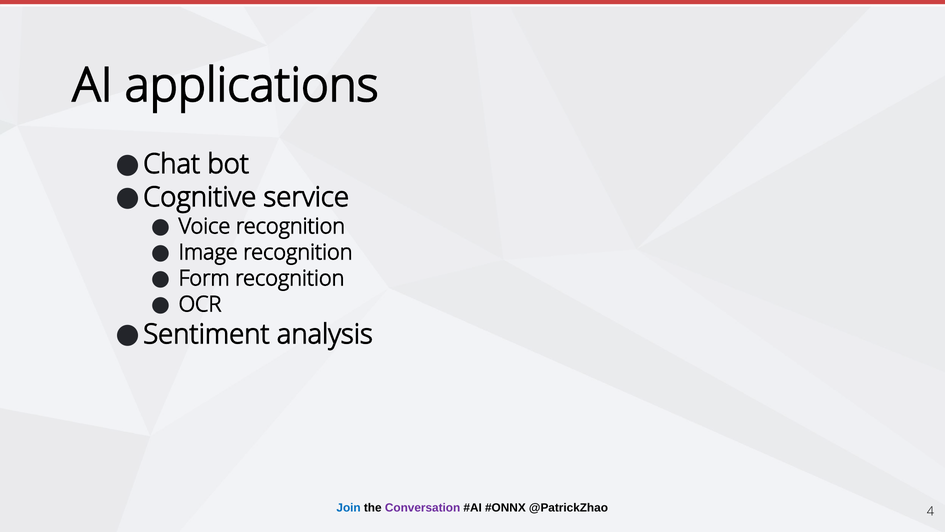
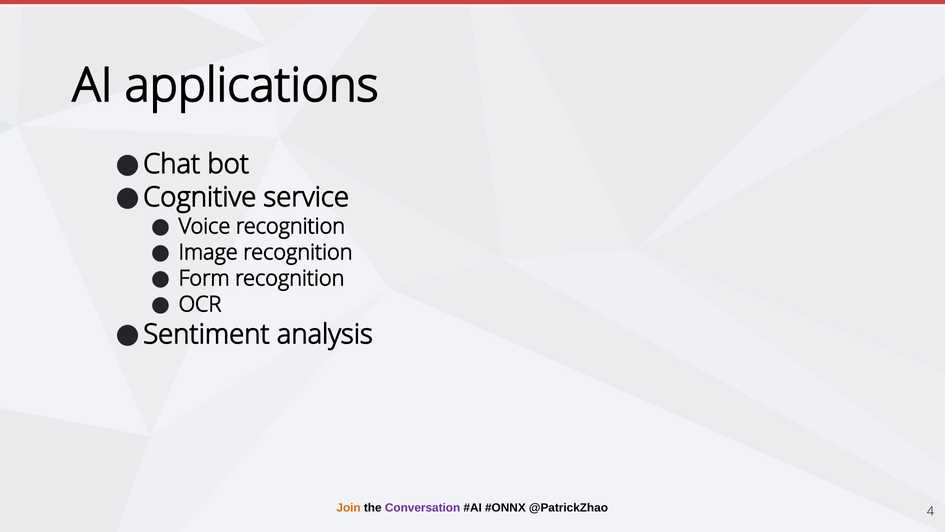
Join colour: blue -> orange
